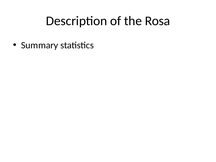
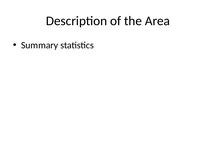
Rosa: Rosa -> Area
